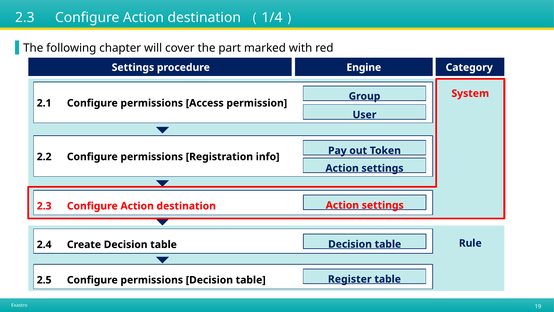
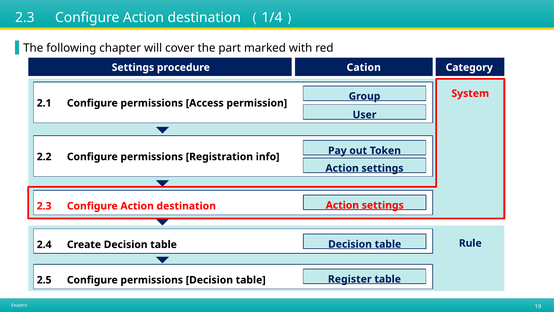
Engine: Engine -> Cation
